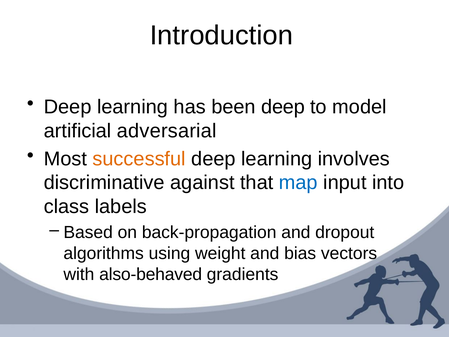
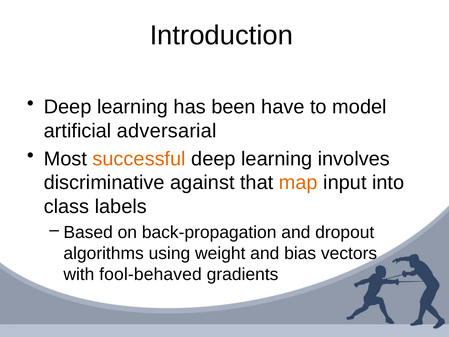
been deep: deep -> have
map colour: blue -> orange
also-behaved: also-behaved -> fool-behaved
